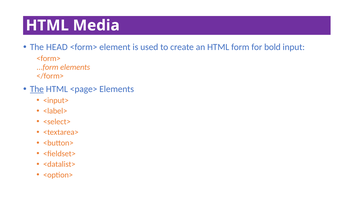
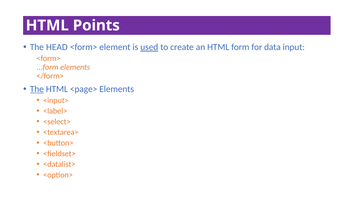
Media: Media -> Points
used underline: none -> present
bold: bold -> data
